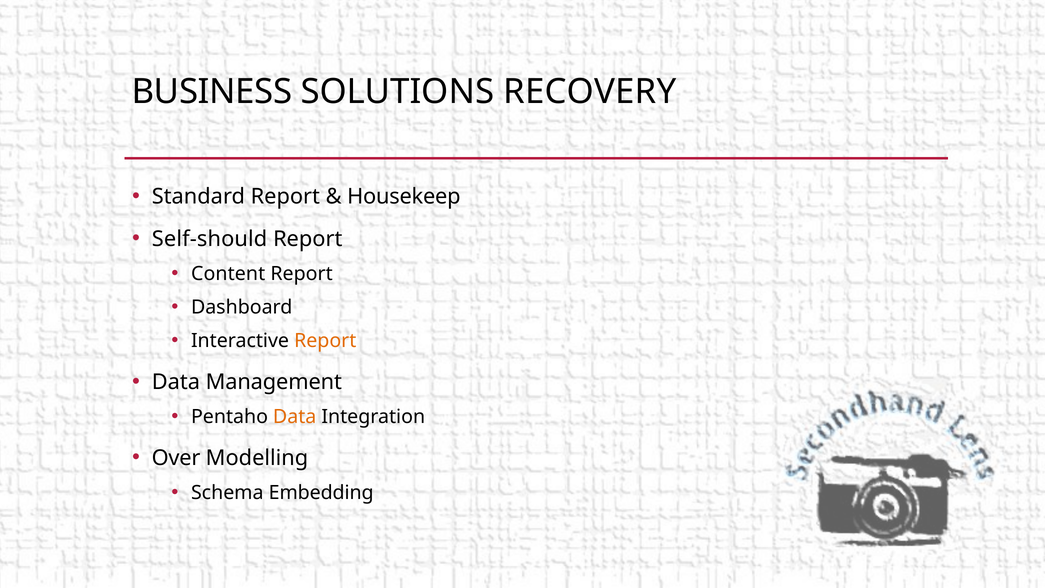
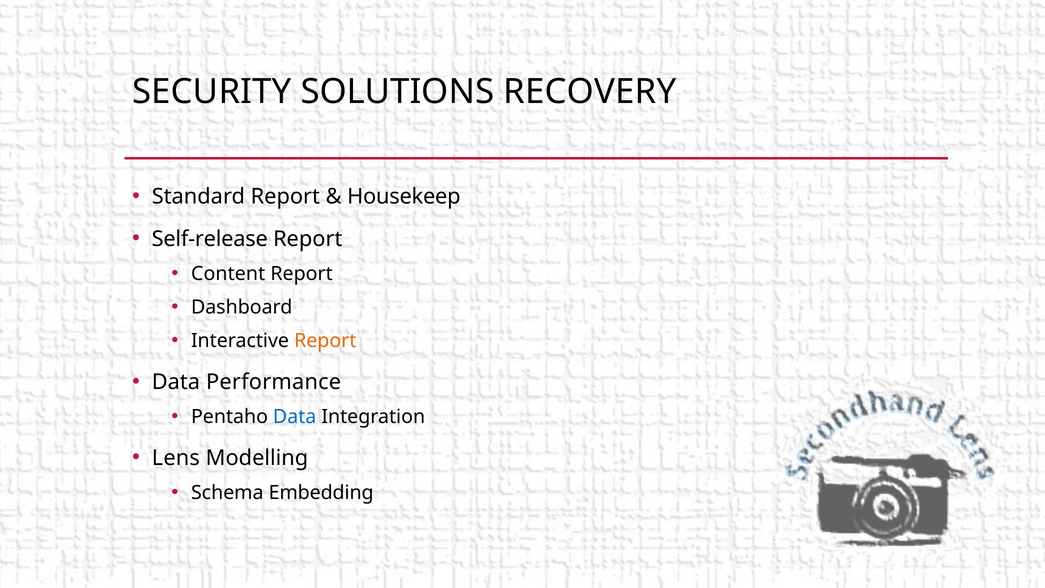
BUSINESS: BUSINESS -> SECURITY
Self-should: Self-should -> Self-release
Management: Management -> Performance
Data at (295, 417) colour: orange -> blue
Over: Over -> Lens
